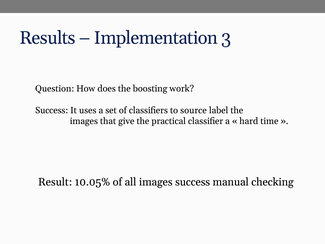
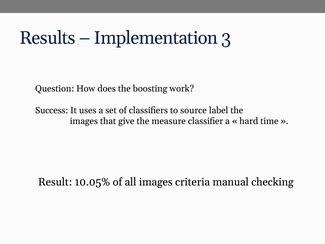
practical: practical -> measure
images success: success -> criteria
